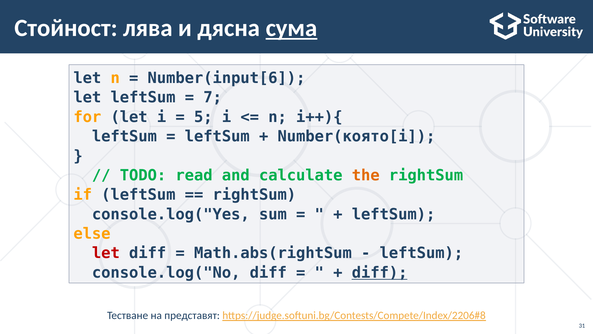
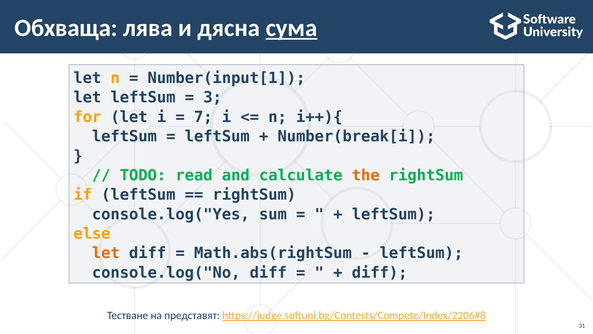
Стойност: Стойност -> Обхваща
Number(input[6: Number(input[6 -> Number(input[1
7: 7 -> 3
5: 5 -> 7
Number(която[i: Number(която[i -> Number(break[i
let at (106, 253) colour: red -> orange
diff at (380, 272) underline: present -> none
